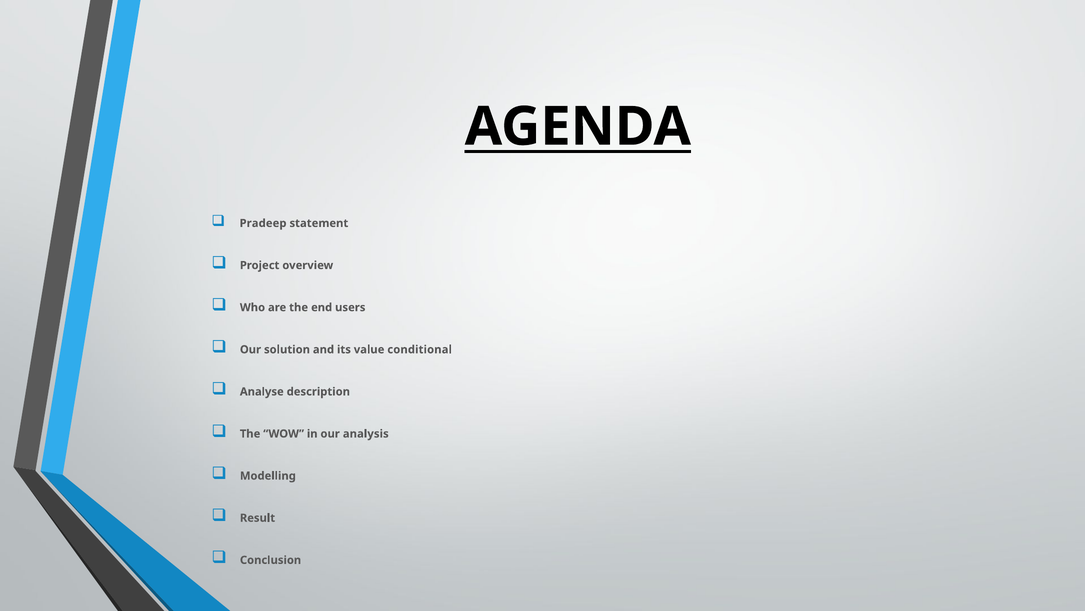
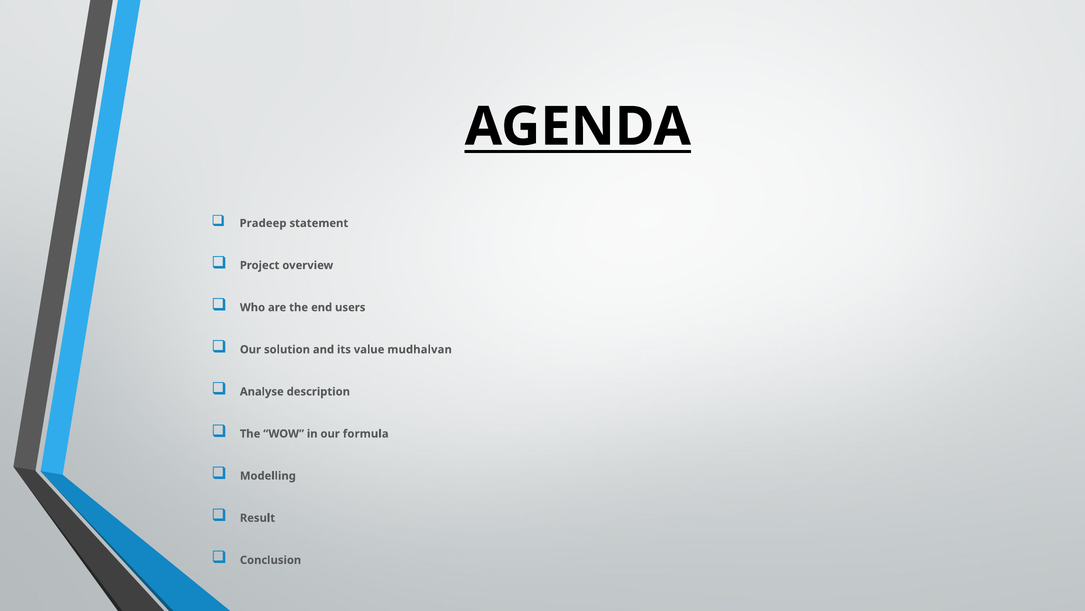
conditional: conditional -> mudhalvan
analysis: analysis -> formula
